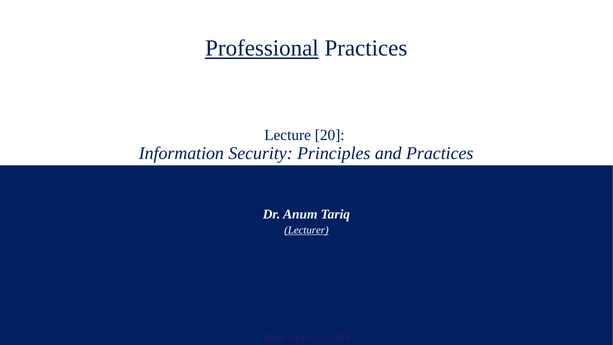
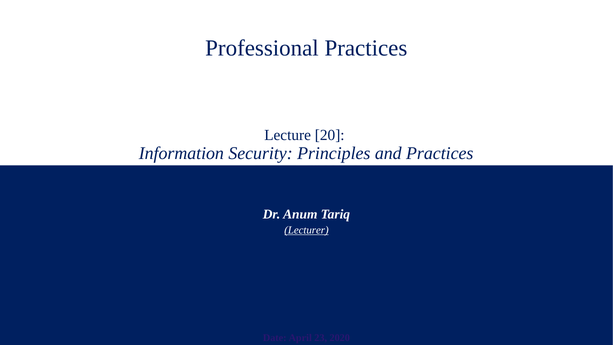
Professional underline: present -> none
